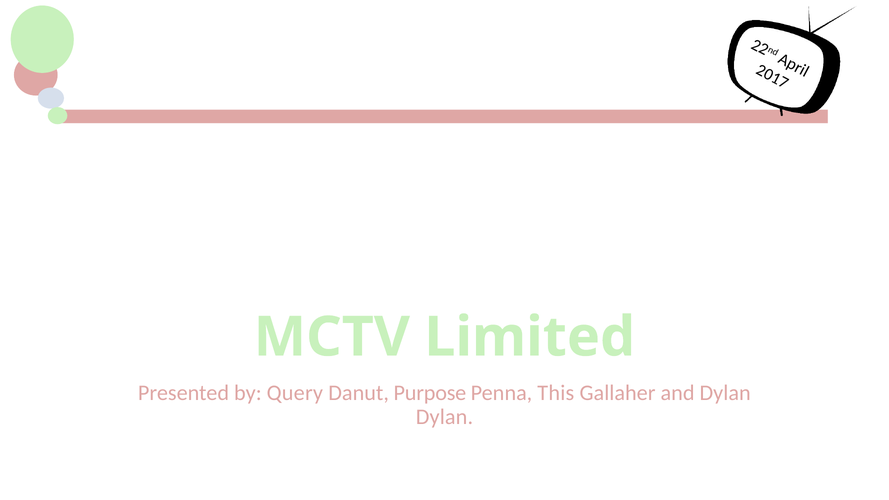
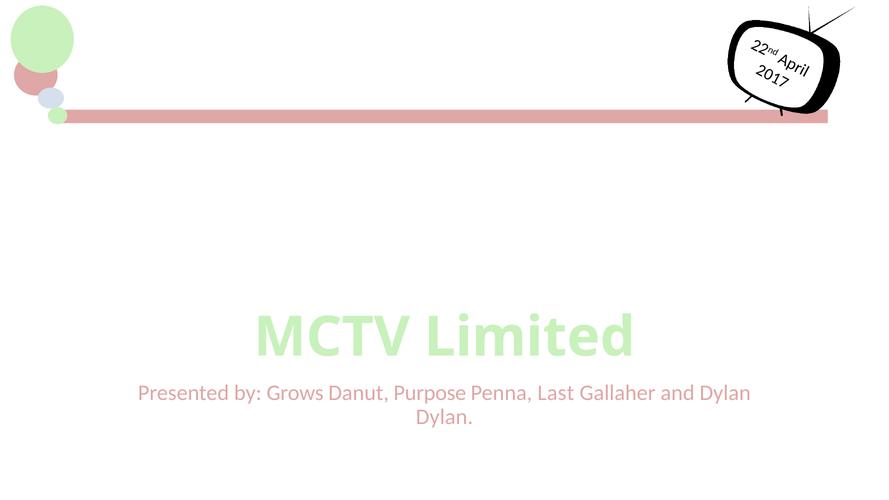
Query: Query -> Grows
This: This -> Last
